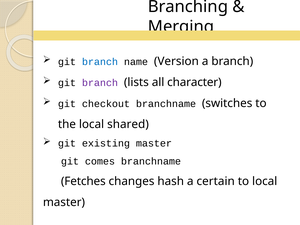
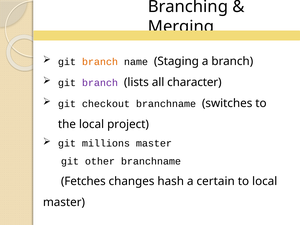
branch at (100, 62) colour: blue -> orange
Version: Version -> Staging
shared: shared -> project
existing: existing -> millions
comes: comes -> other
